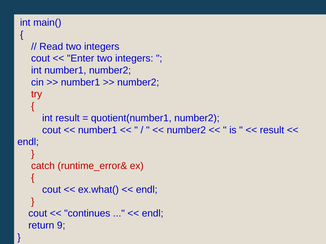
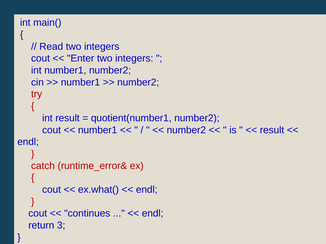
9: 9 -> 3
